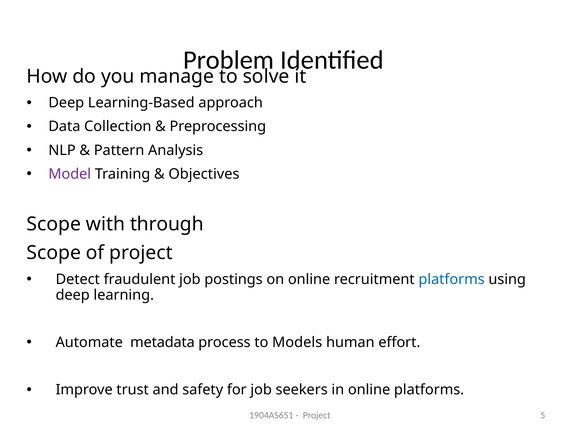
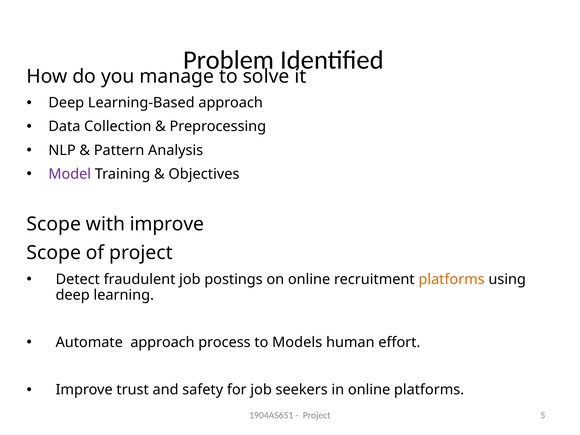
with through: through -> improve
platforms at (452, 279) colour: blue -> orange
Automate metadata: metadata -> approach
